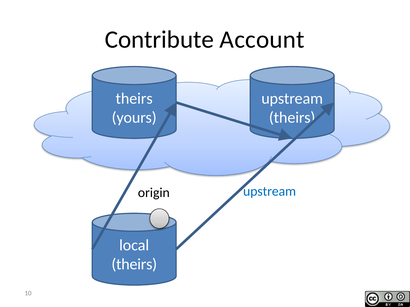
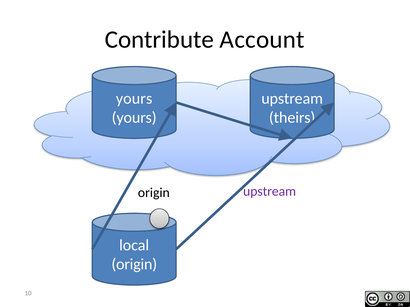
theirs at (134, 99): theirs -> yours
upstream at (270, 192) colour: blue -> purple
theirs at (134, 265): theirs -> origin
